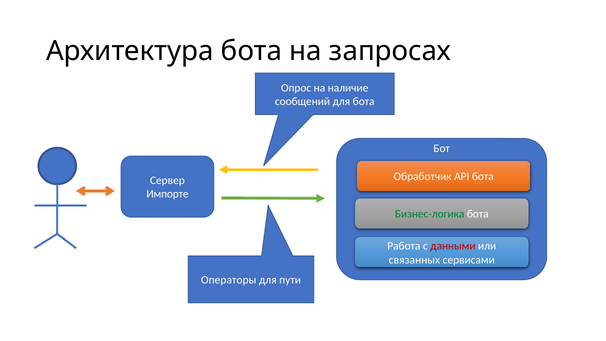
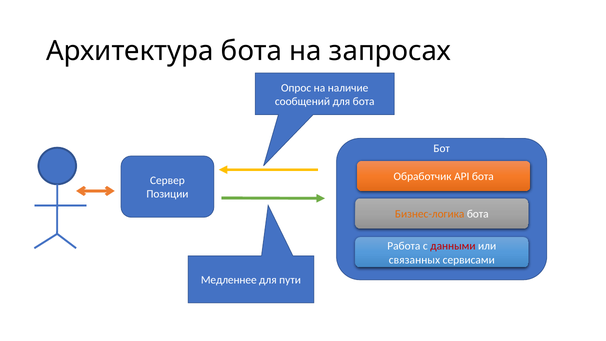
Импорте: Импорте -> Позиции
Бизнес-логика colour: green -> orange
Операторы: Операторы -> Медленнее
